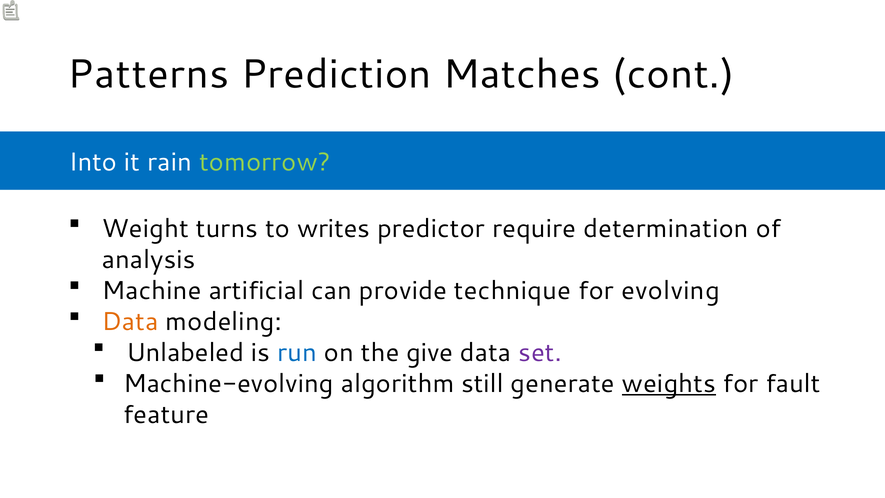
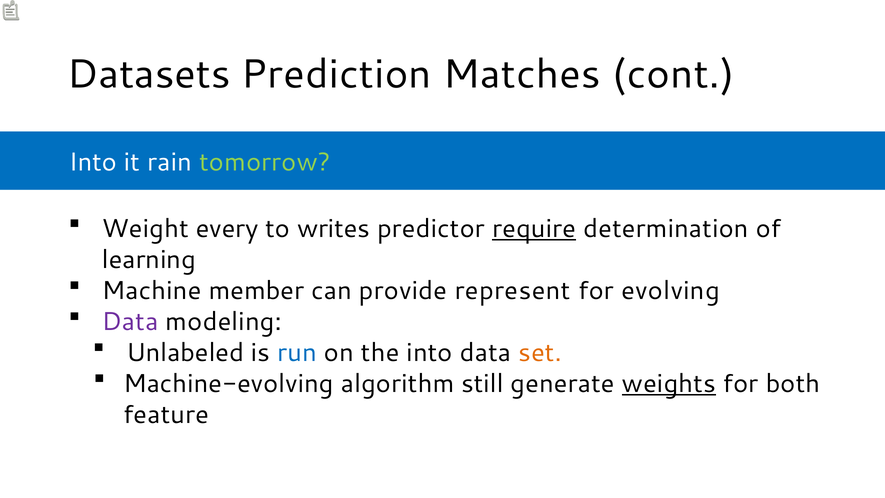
Patterns: Patterns -> Datasets
turns: turns -> every
require underline: none -> present
analysis: analysis -> learning
artificial: artificial -> member
technique: technique -> represent
Data at (130, 321) colour: orange -> purple
the give: give -> into
set colour: purple -> orange
fault: fault -> both
